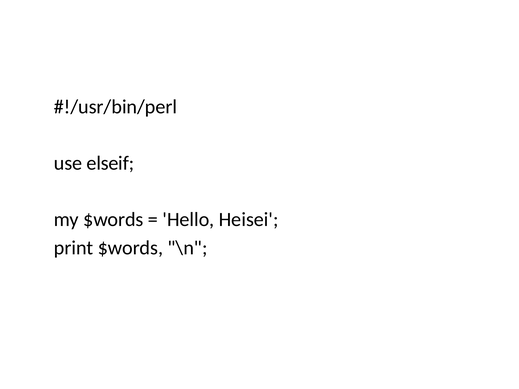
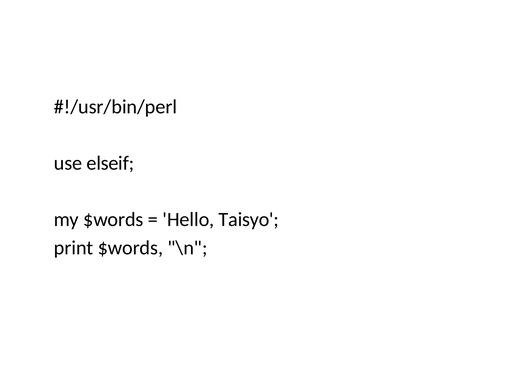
Heisei: Heisei -> Taisyo
